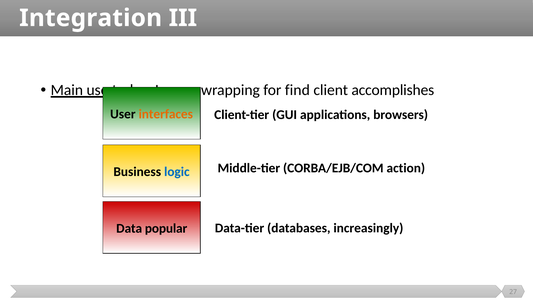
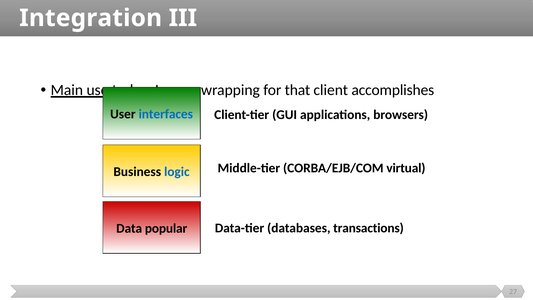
find: find -> that
interfaces colour: orange -> blue
action: action -> virtual
increasingly: increasingly -> transactions
